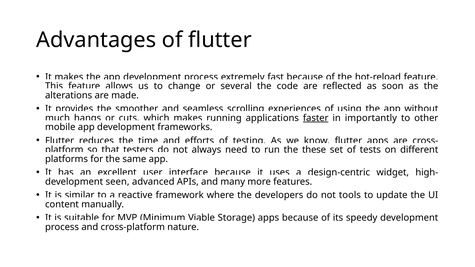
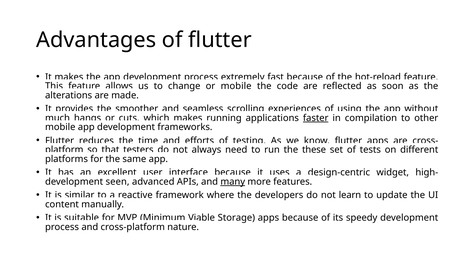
or several: several -> mobile
importantly: importantly -> compilation
many underline: none -> present
tools: tools -> learn
